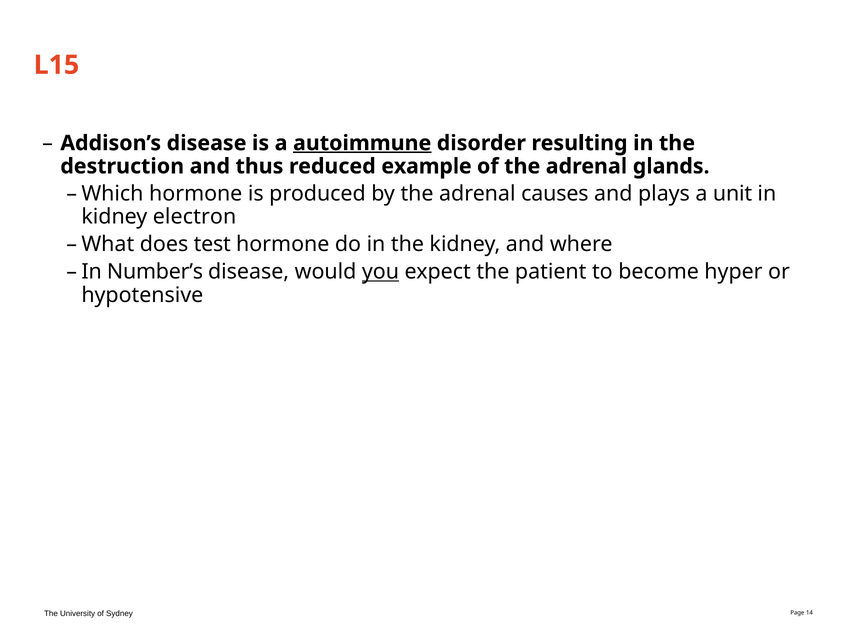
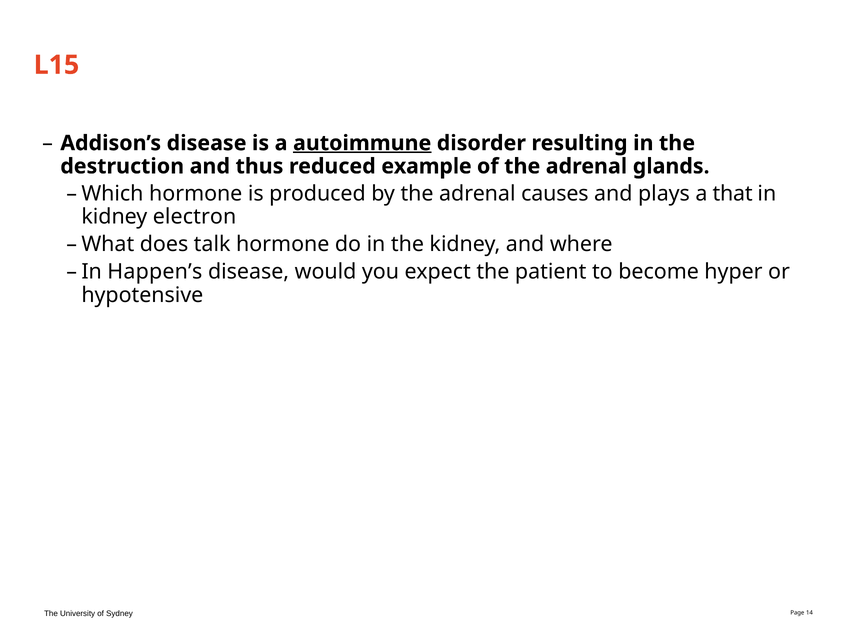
unit: unit -> that
test: test -> talk
Number’s: Number’s -> Happen’s
you underline: present -> none
